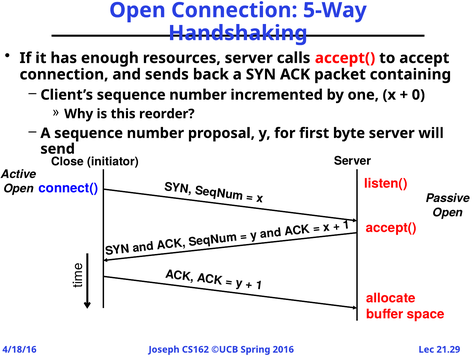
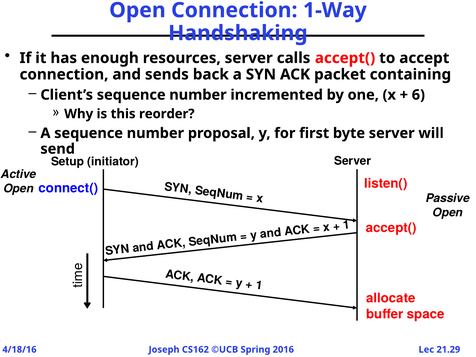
5-Way: 5-Way -> 1-Way
0: 0 -> 6
Close: Close -> Setup
